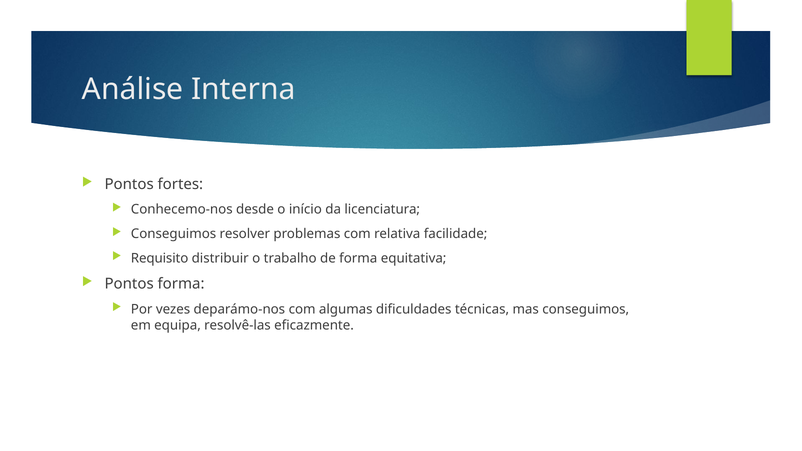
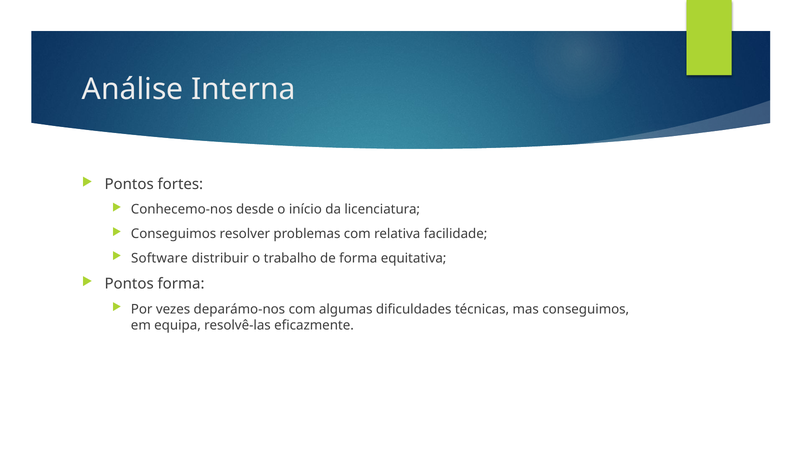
Requisito: Requisito -> Software
